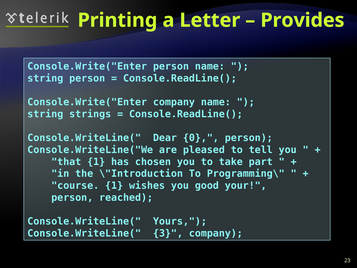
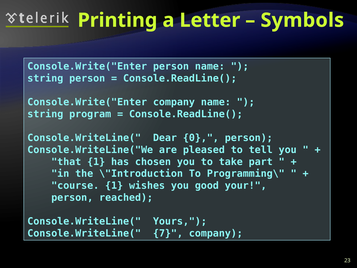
Provides: Provides -> Symbols
strings: strings -> program
3: 3 -> 7
